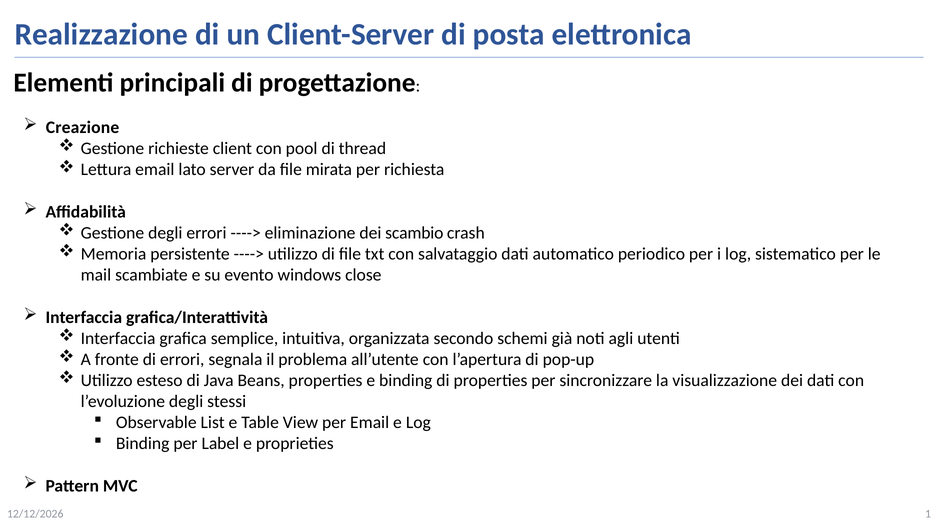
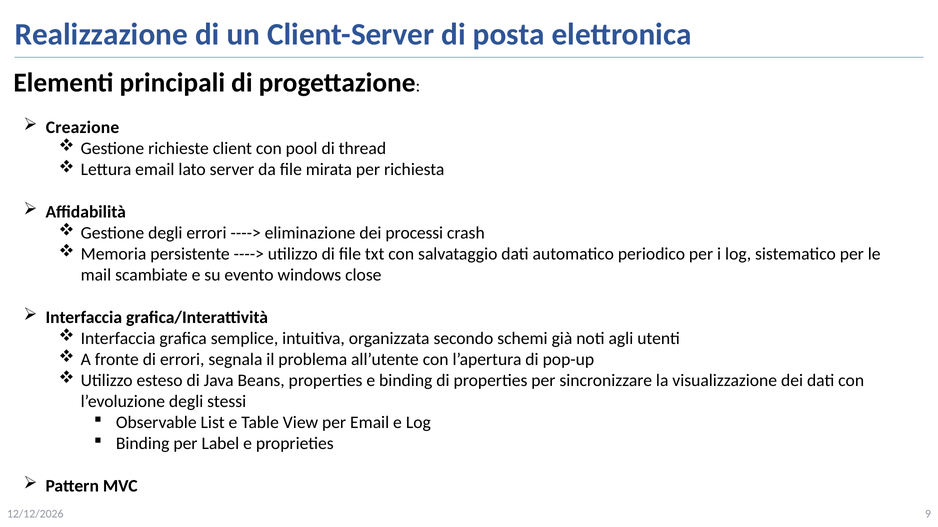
scambio: scambio -> processi
1: 1 -> 9
